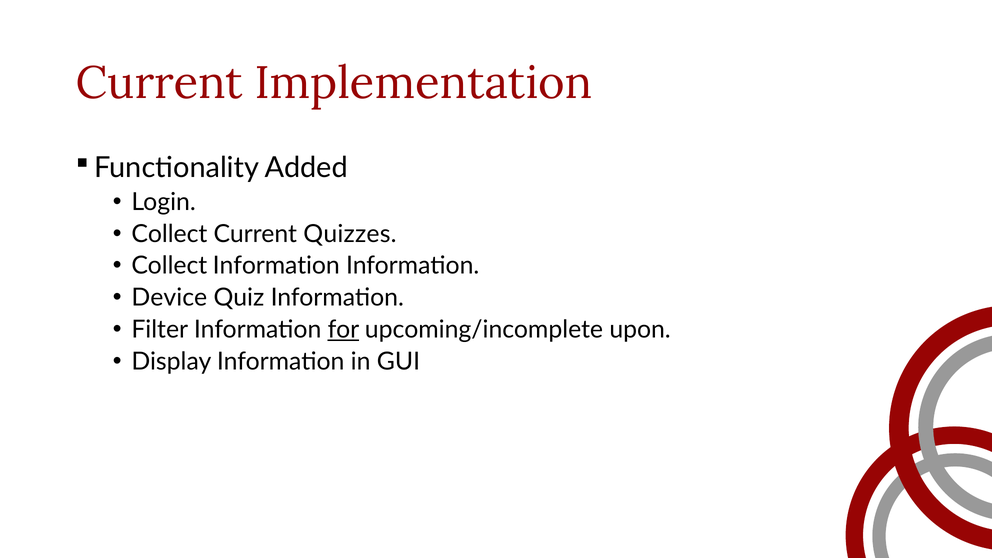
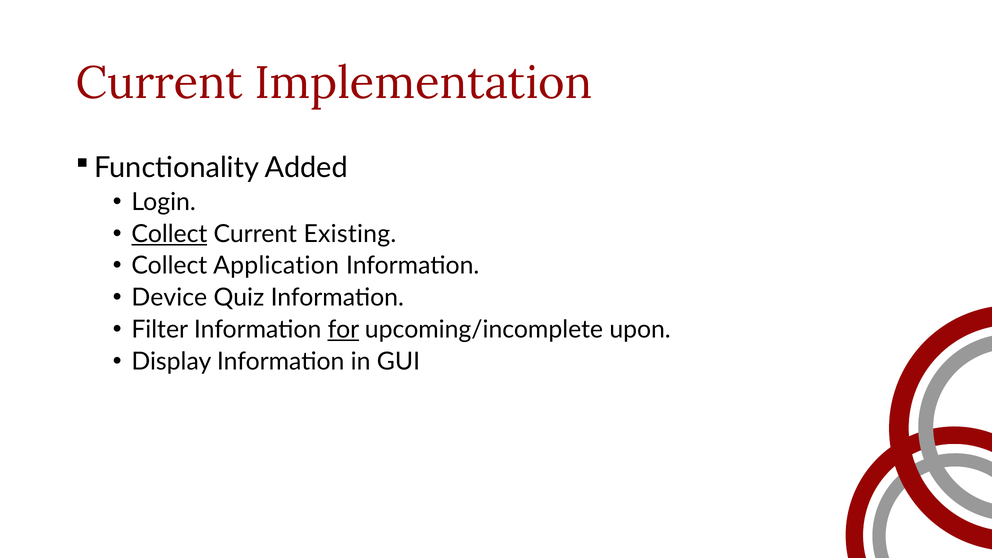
Collect at (169, 234) underline: none -> present
Quizzes: Quizzes -> Existing
Collect Information: Information -> Application
